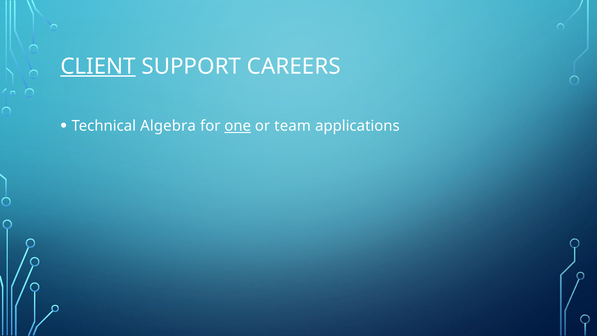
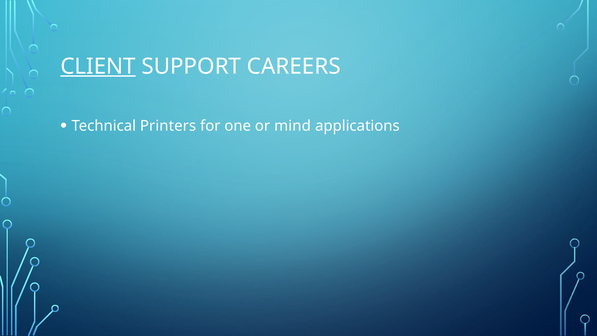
Algebra: Algebra -> Printers
one underline: present -> none
team: team -> mind
